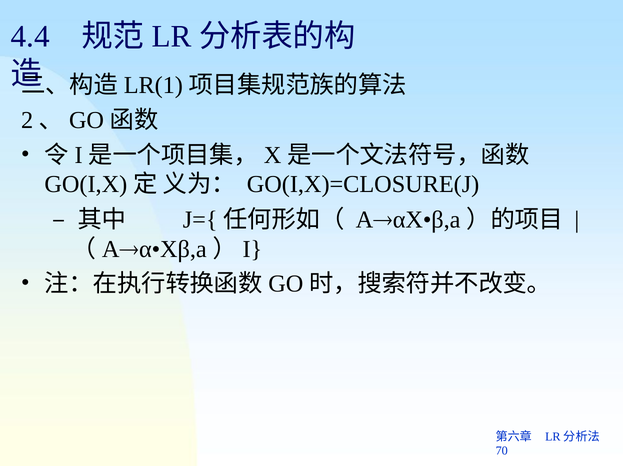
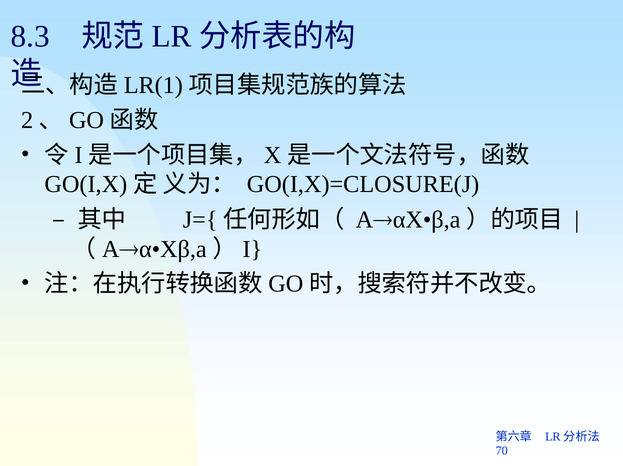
4.4: 4.4 -> 8.3
